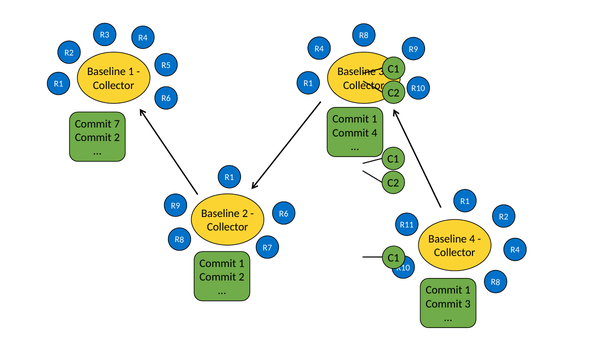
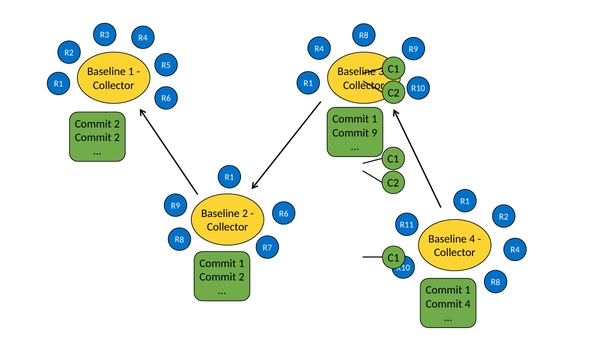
7 at (117, 124): 7 -> 2
Commit 4: 4 -> 9
Commit 3: 3 -> 4
